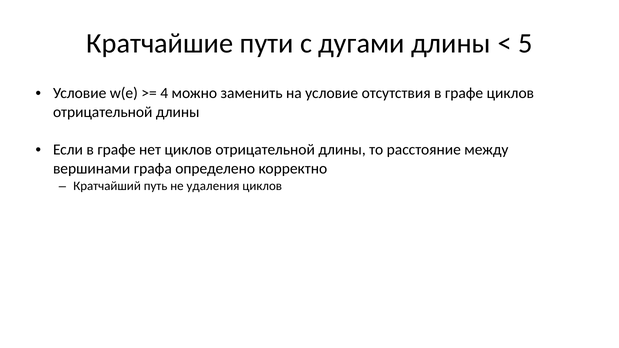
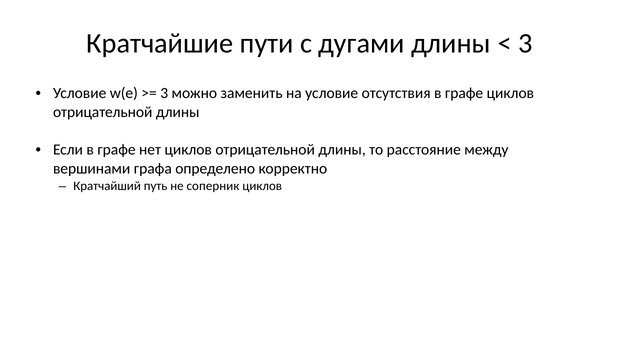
5 at (525, 43): 5 -> 3
4 at (164, 93): 4 -> 3
удаления: удаления -> соперник
